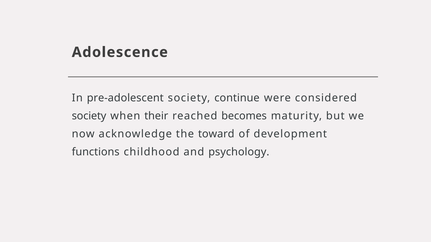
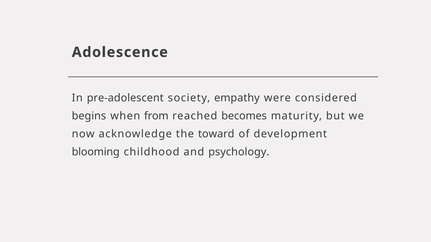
continue: continue -> empathy
society at (89, 116): society -> begins
their: their -> from
functions: functions -> blooming
